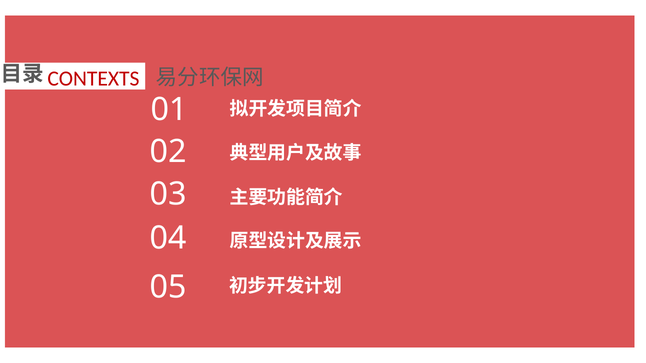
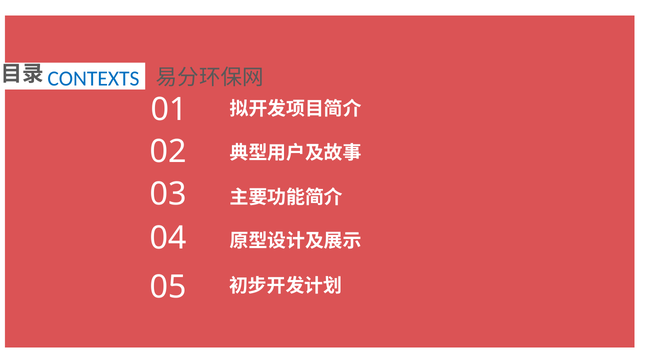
CONTEXTS colour: red -> blue
